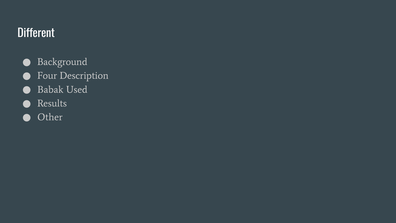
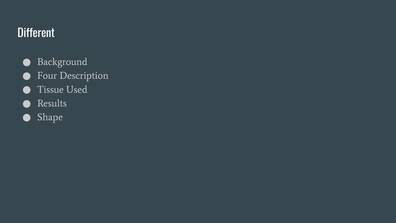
Babak: Babak -> Tissue
Other: Other -> Shape
